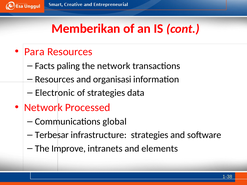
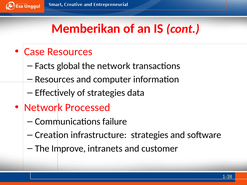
Para: Para -> Case
paling: paling -> global
organisasi: organisasi -> computer
Electronic: Electronic -> Effectively
global: global -> failure
Terbesar: Terbesar -> Creation
elements: elements -> customer
